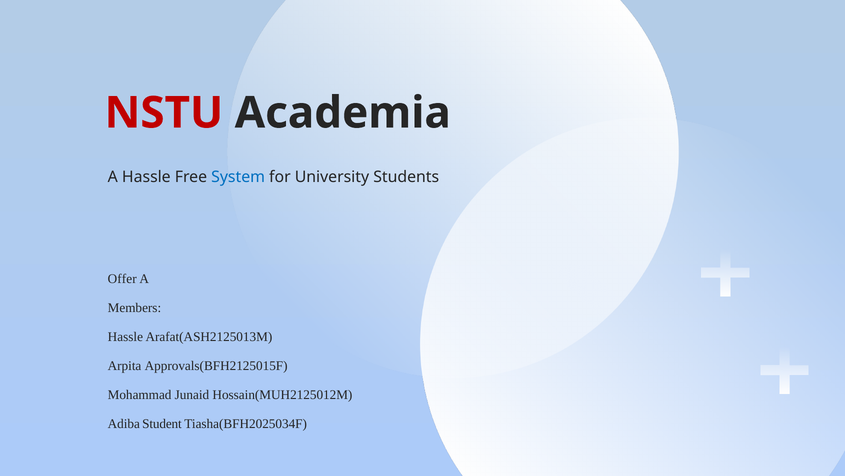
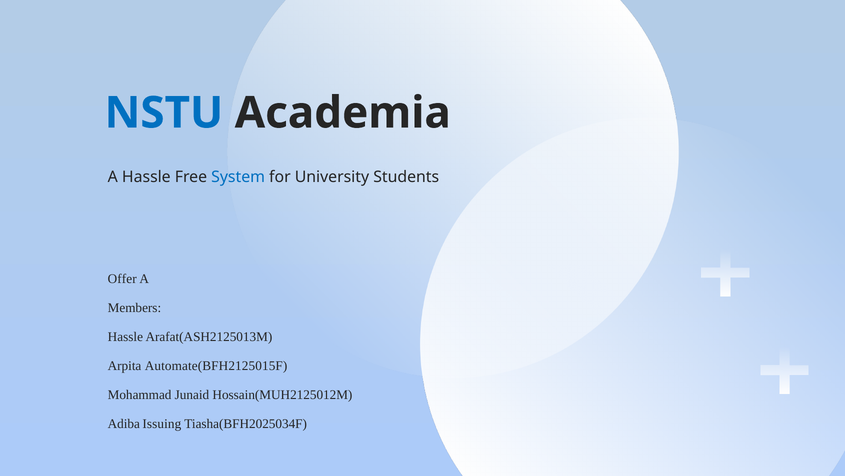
NSTU colour: red -> blue
Approvals(BFH2125015F: Approvals(BFH2125015F -> Automate(BFH2125015F
Student: Student -> Issuing
